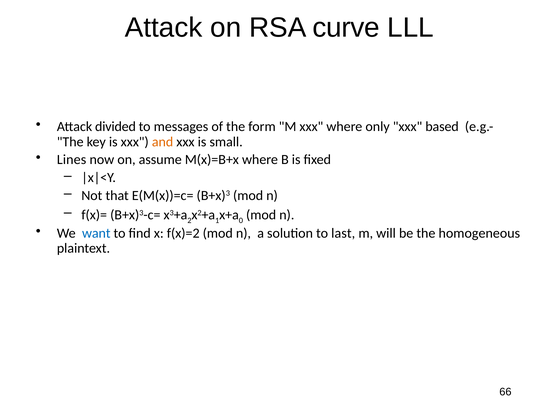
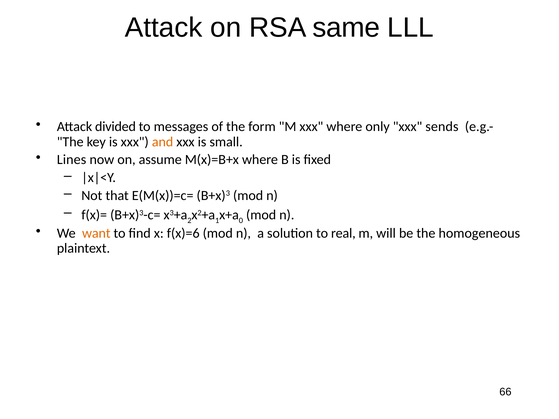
curve: curve -> same
based: based -> sends
want colour: blue -> orange
f(x)=2: f(x)=2 -> f(x)=6
last: last -> real
